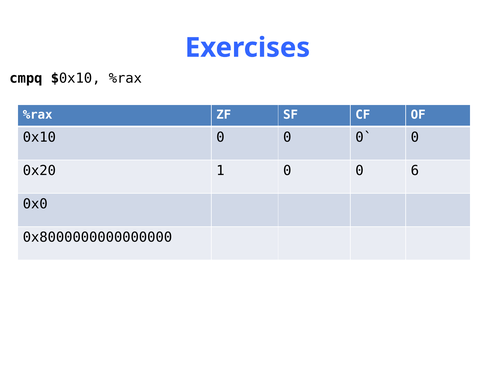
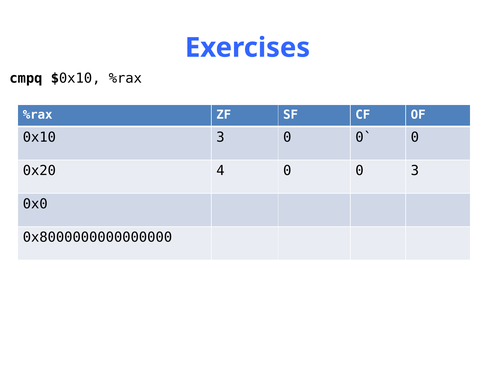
0x10 0: 0 -> 3
1: 1 -> 4
0 6: 6 -> 3
